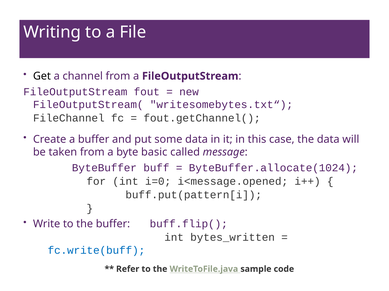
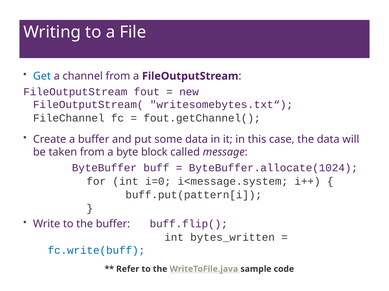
Get colour: black -> blue
basic: basic -> block
i<message.opened: i<message.opened -> i<message.system
